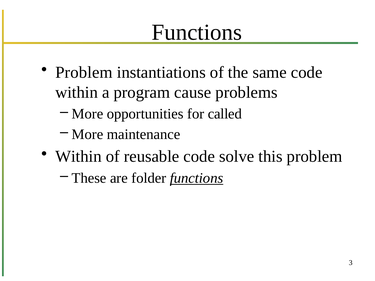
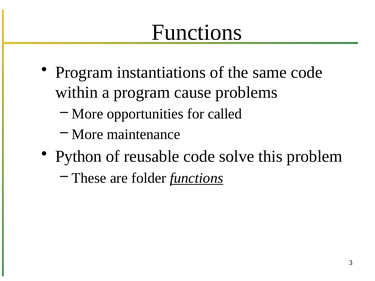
Problem at (84, 72): Problem -> Program
Within at (78, 157): Within -> Python
